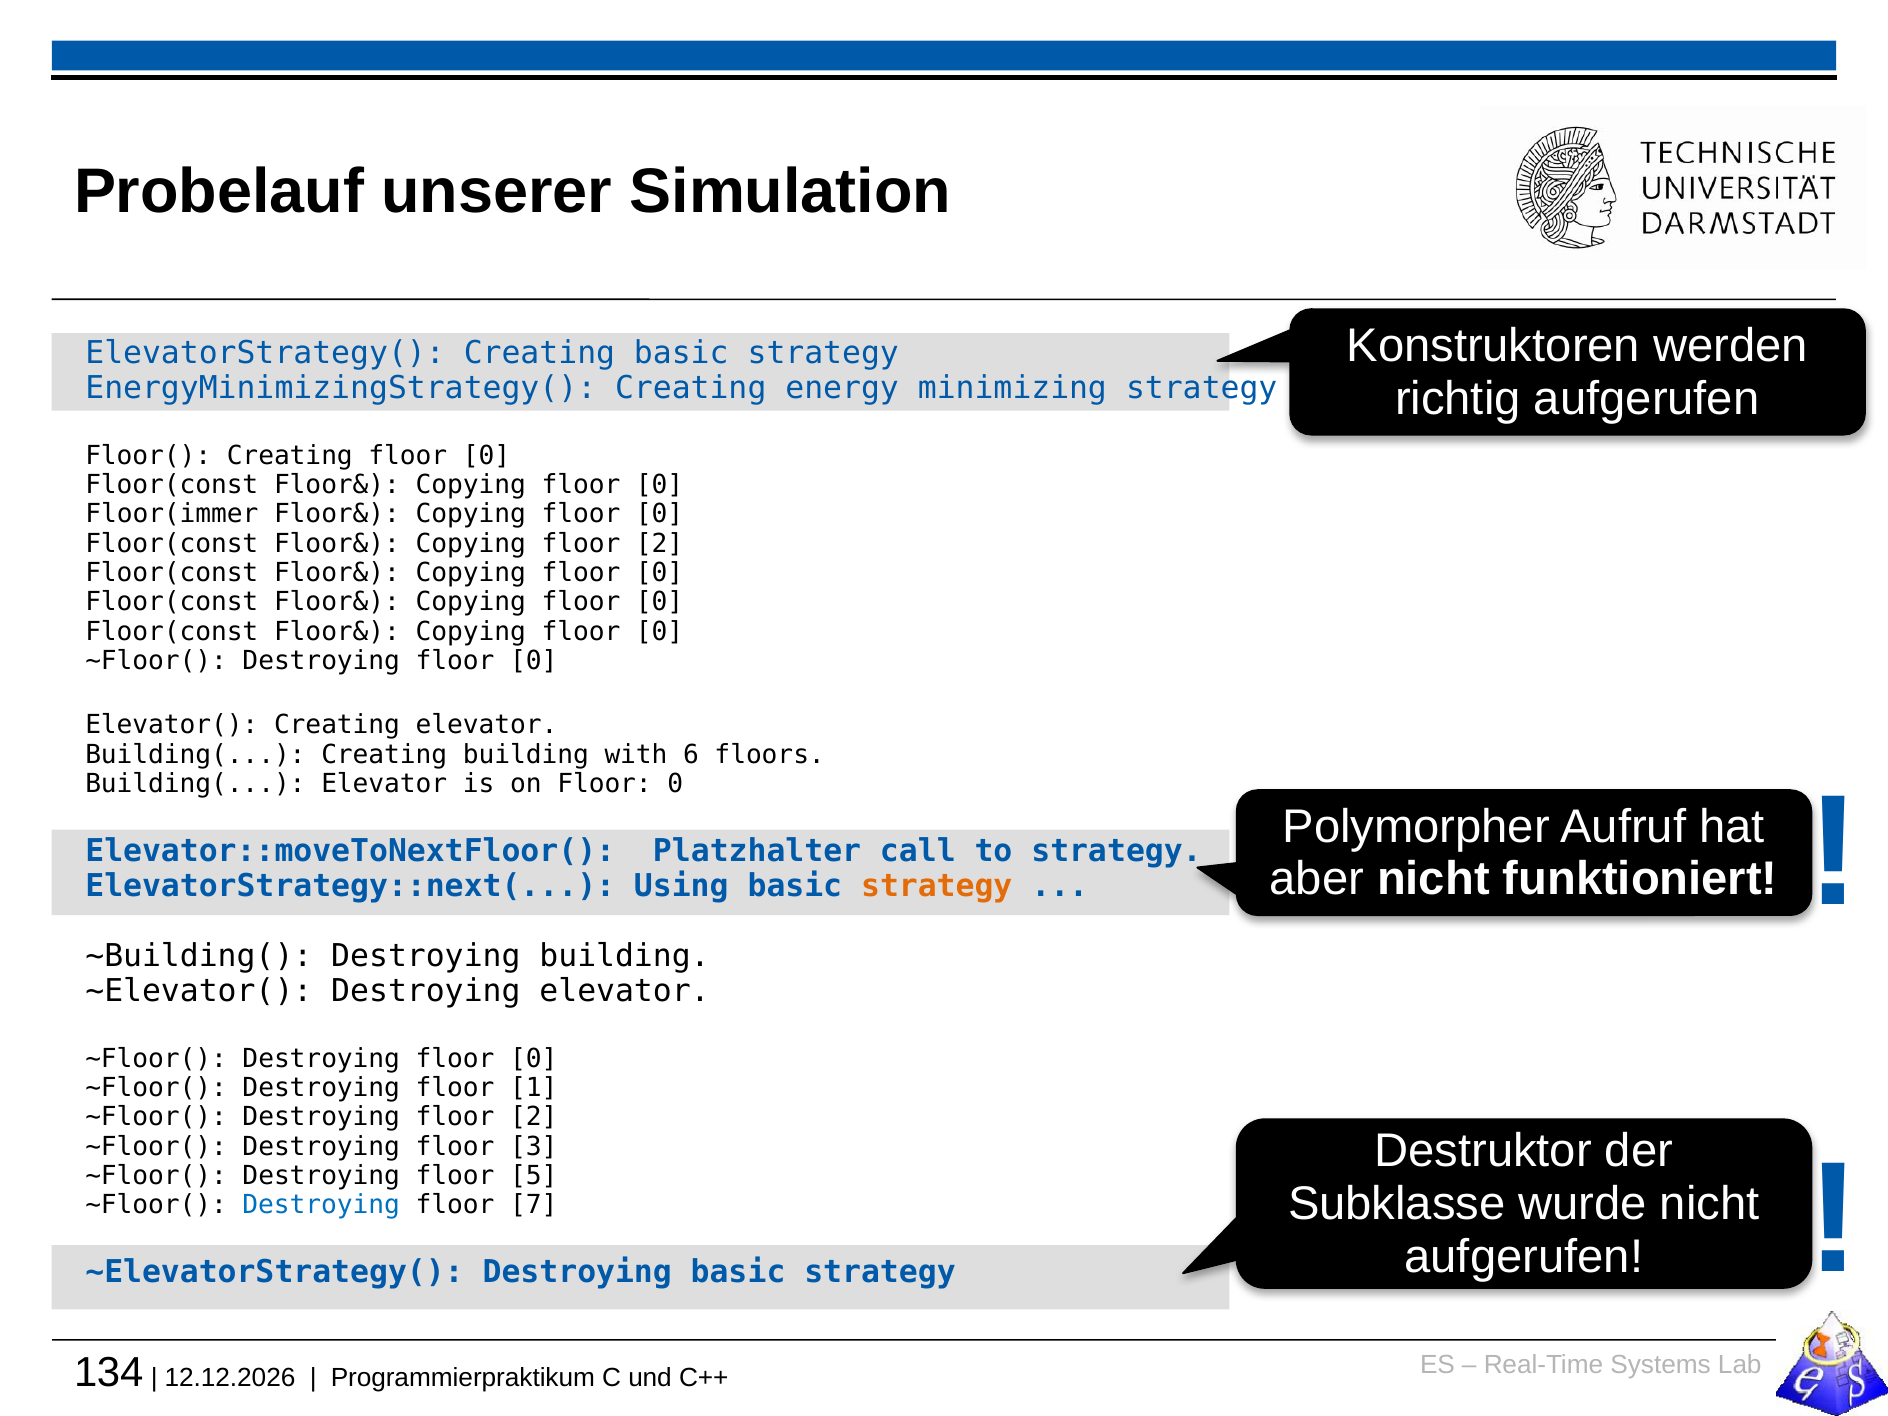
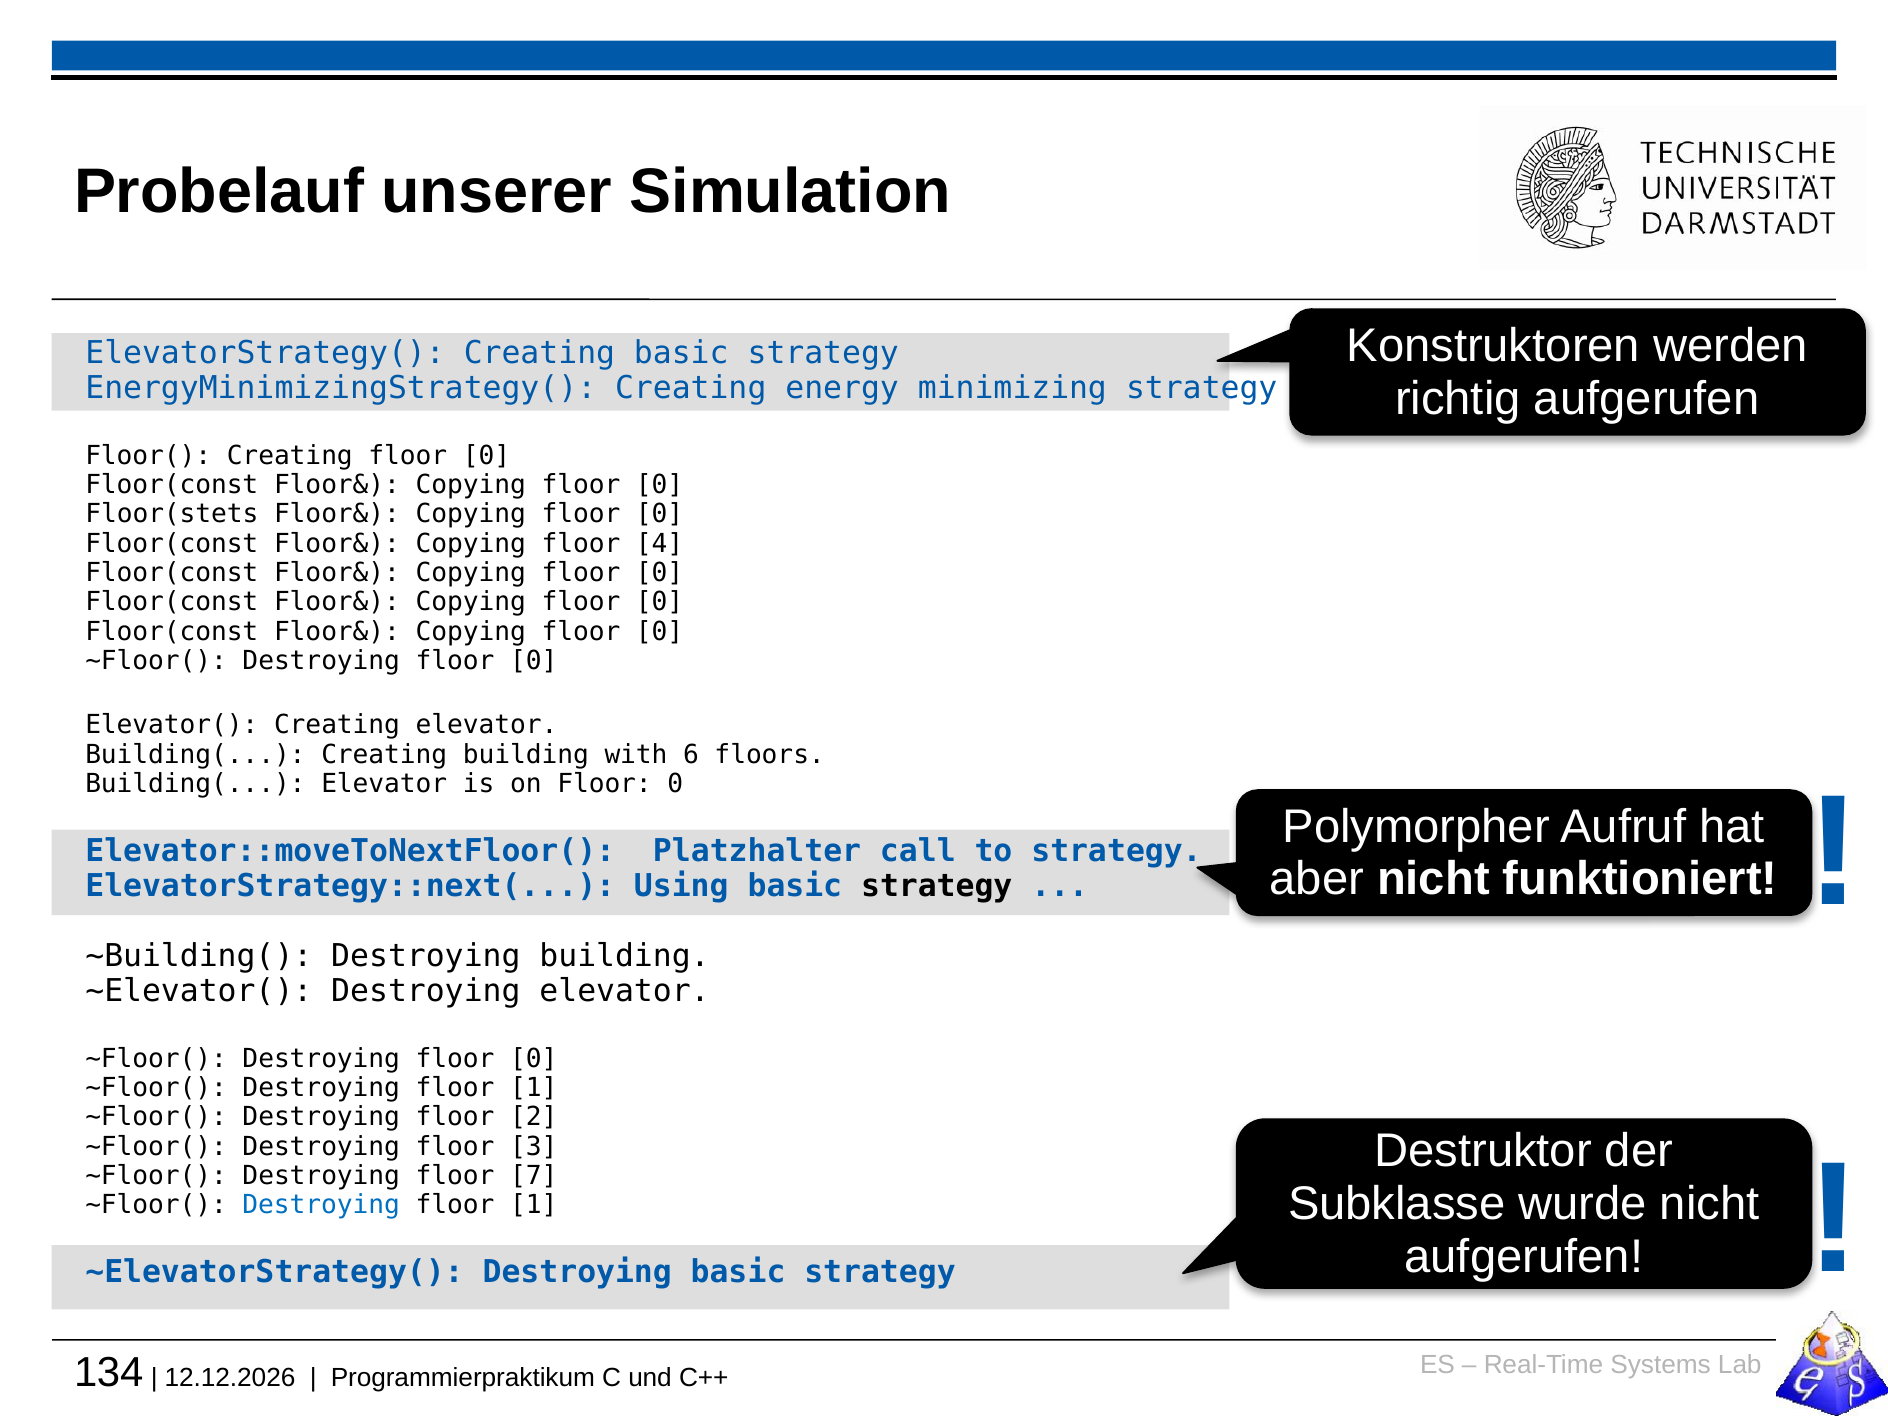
Floor(immer: Floor(immer -> Floor(stets
Copying floor 2: 2 -> 4
strategy at (937, 886) colour: orange -> black
5: 5 -> 7
7 at (534, 1205): 7 -> 1
